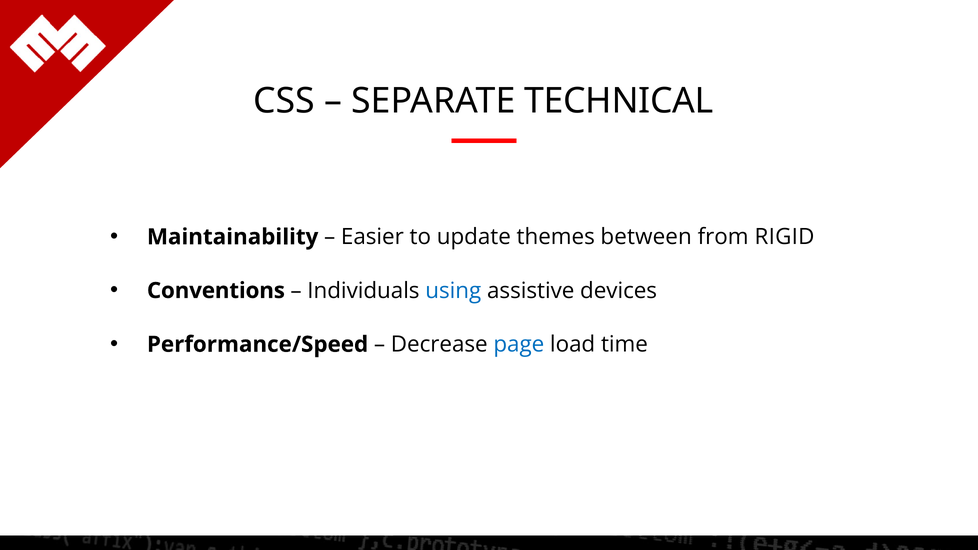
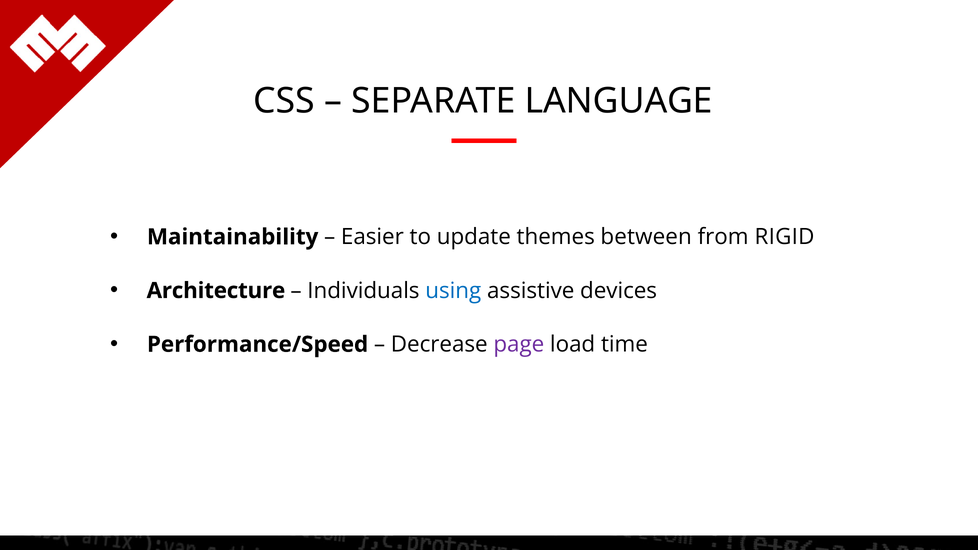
TECHNICAL: TECHNICAL -> LANGUAGE
Conventions: Conventions -> Architecture
page colour: blue -> purple
